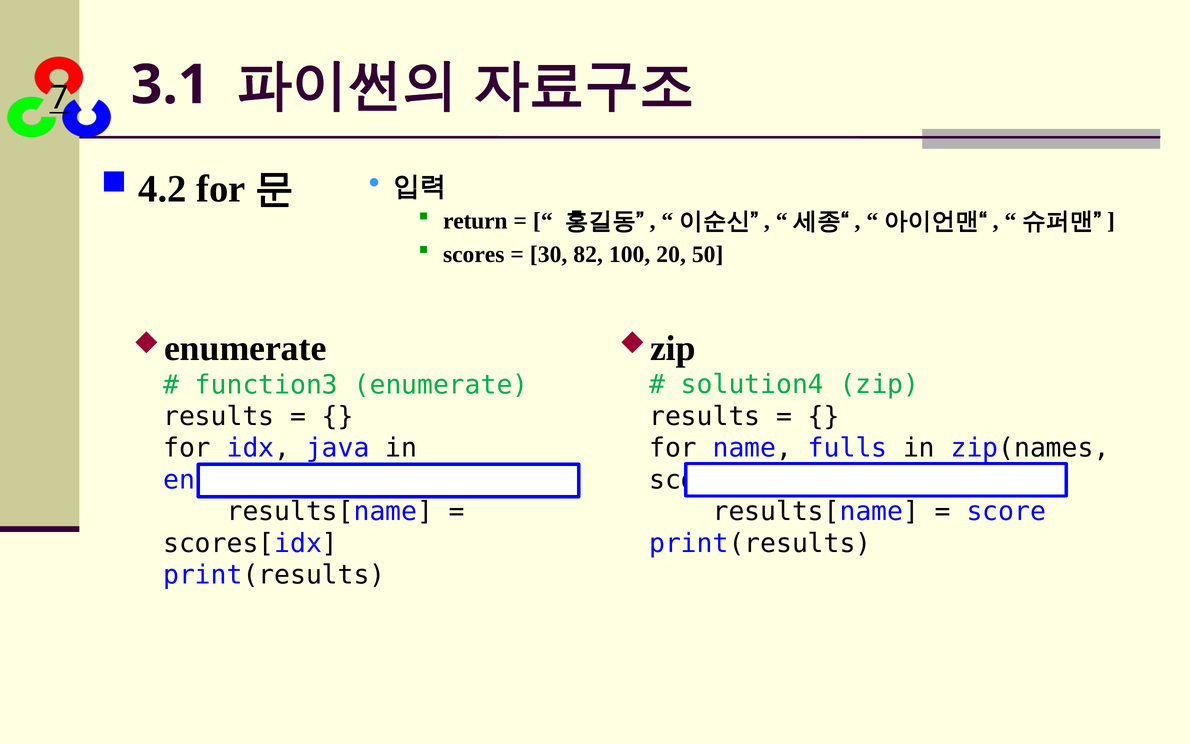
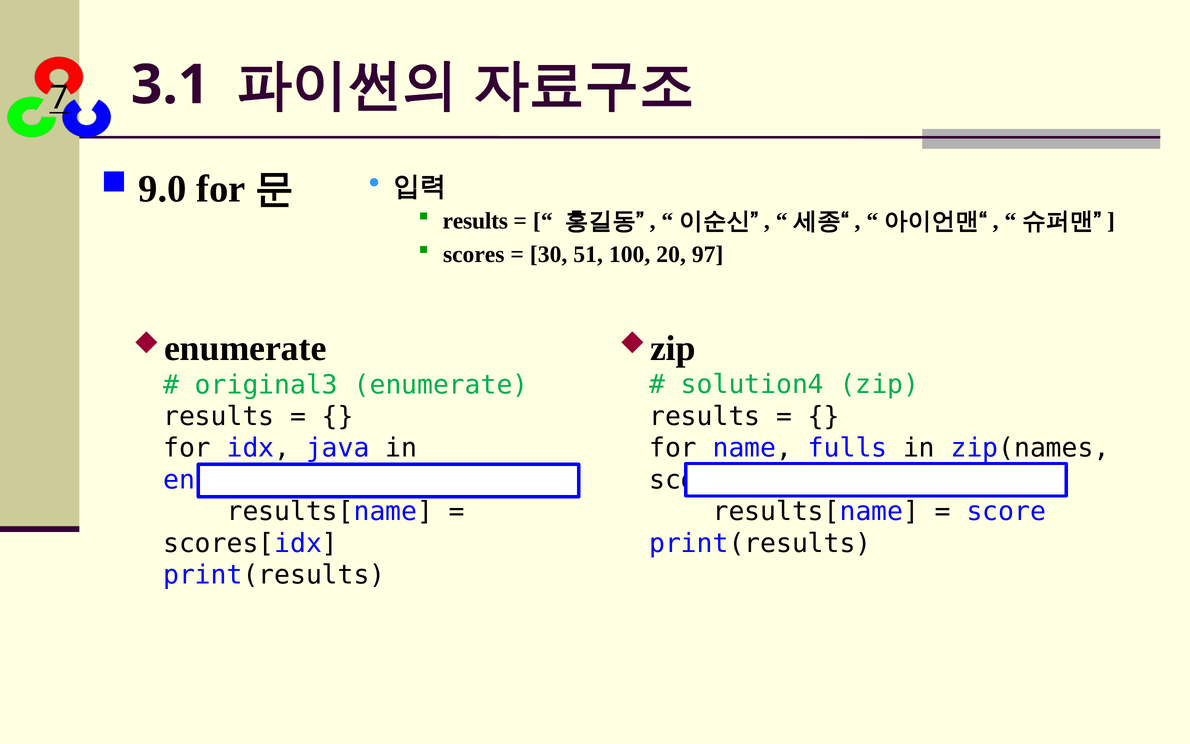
4.2: 4.2 -> 9.0
return at (475, 221): return -> results
82: 82 -> 51
50: 50 -> 97
function3: function3 -> original3
